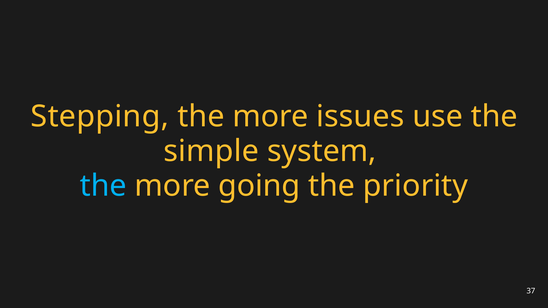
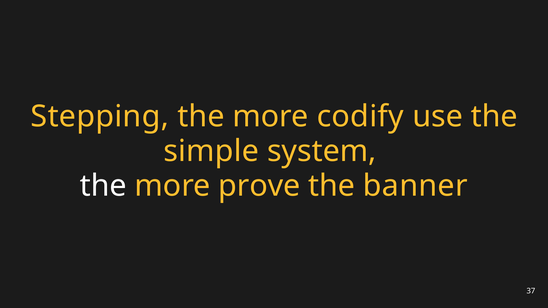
issues: issues -> codify
the at (103, 186) colour: light blue -> white
going: going -> prove
priority: priority -> banner
